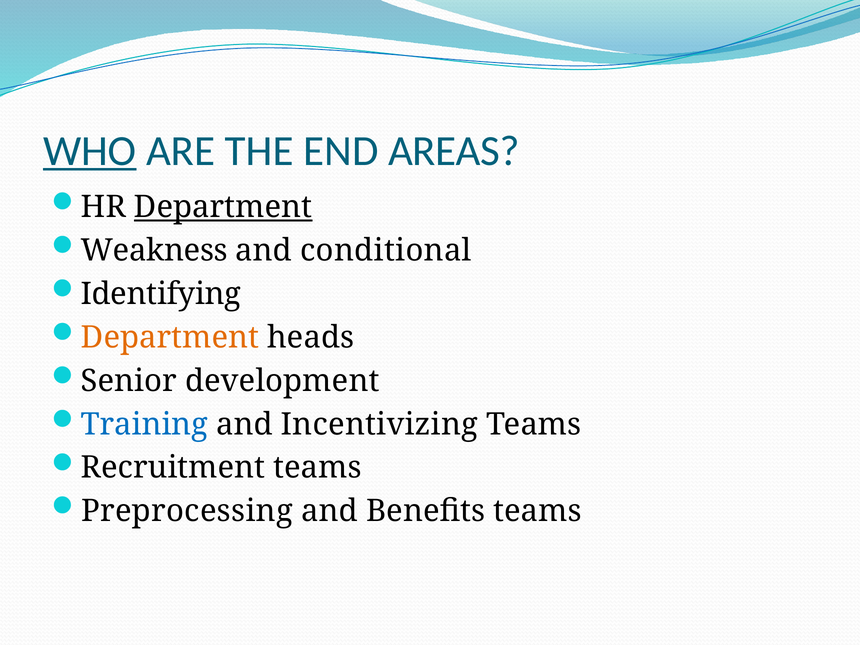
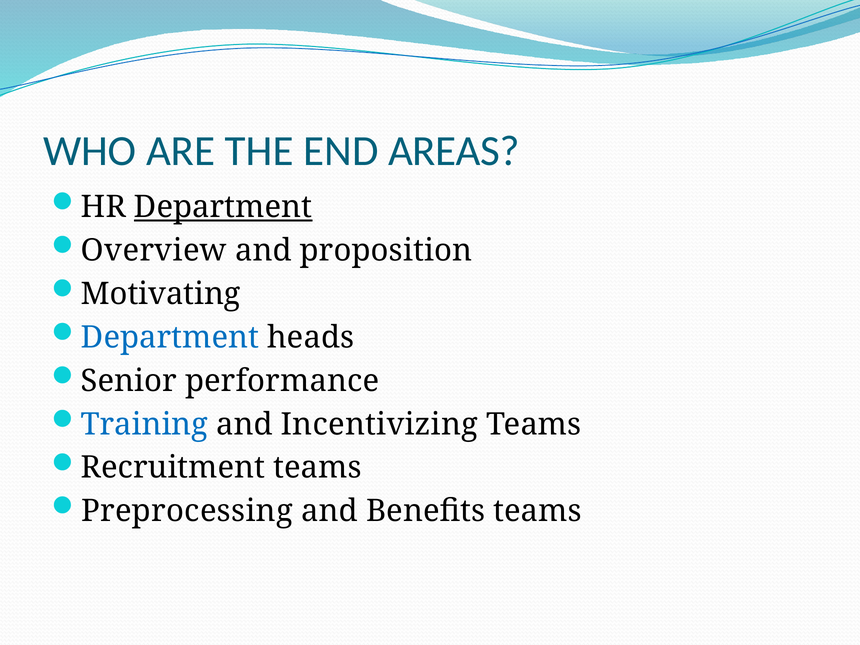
WHO underline: present -> none
Weakness: Weakness -> Overview
conditional: conditional -> proposition
Identifying: Identifying -> Motivating
Department at (170, 337) colour: orange -> blue
development: development -> performance
